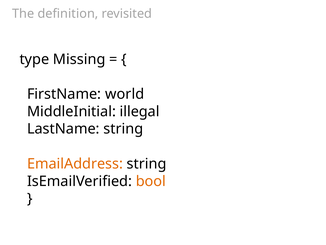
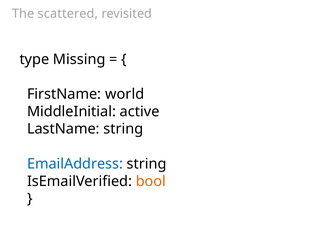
definition: definition -> scattered
illegal: illegal -> active
EmailAddress colour: orange -> blue
